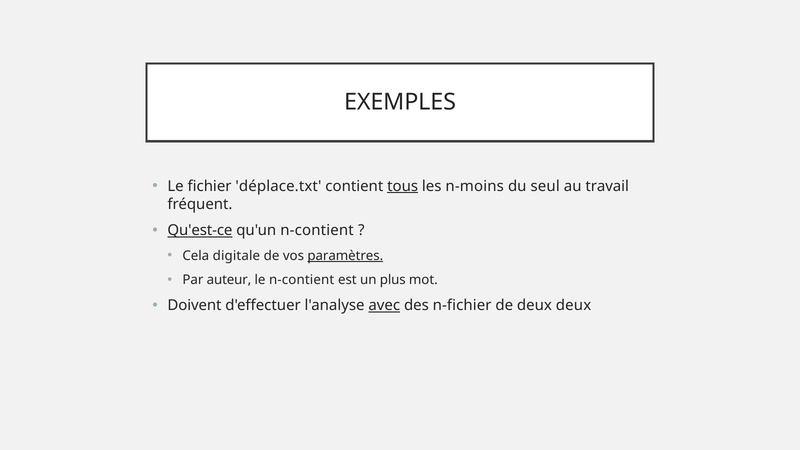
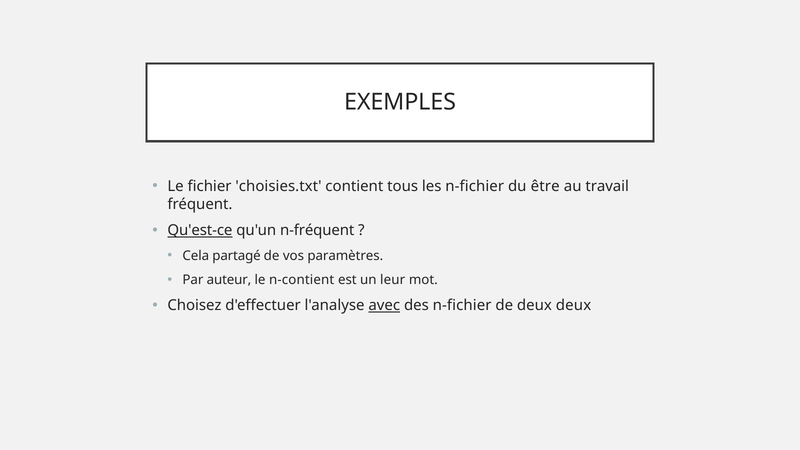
déplace.txt: déplace.txt -> choisies.txt
tous underline: present -> none
les n-moins: n-moins -> n-fichier
seul: seul -> être
qu'un n-contient: n-contient -> n-fréquent
digitale: digitale -> partagé
paramètres underline: present -> none
plus: plus -> leur
Doivent: Doivent -> Choisez
